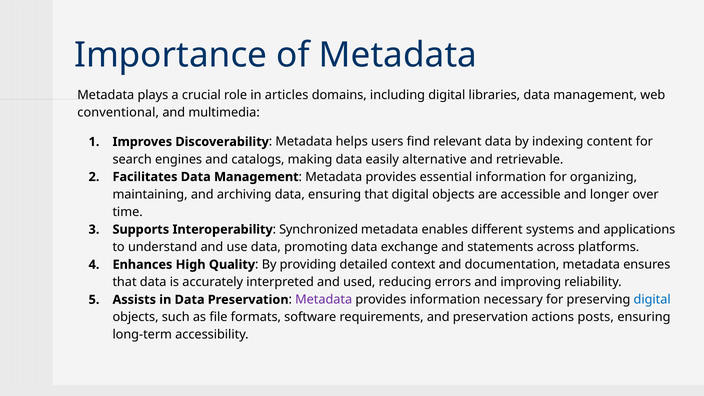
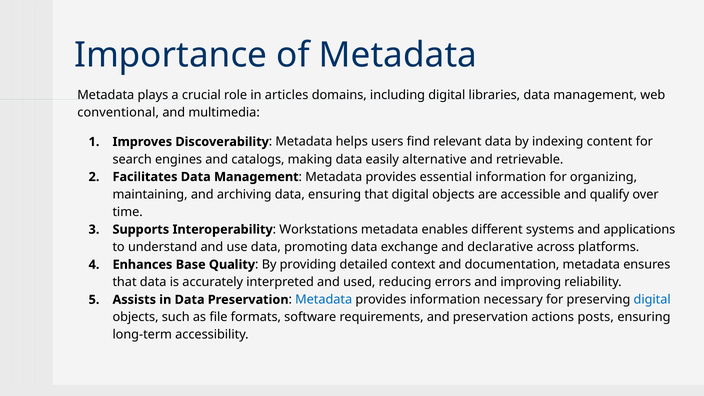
longer: longer -> qualify
Synchronized: Synchronized -> Workstations
statements: statements -> declarative
High: High -> Base
Metadata at (324, 300) colour: purple -> blue
